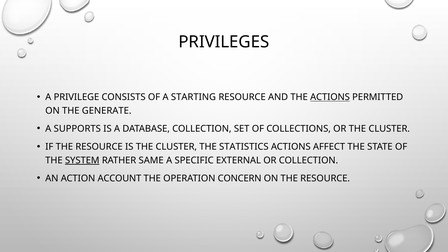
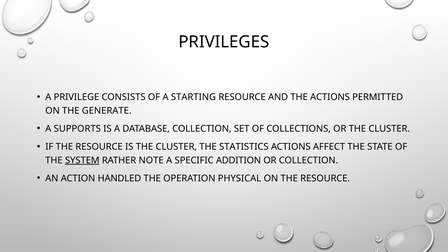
ACTIONS at (330, 97) underline: present -> none
SAME: SAME -> NOTE
EXTERNAL: EXTERNAL -> ADDITION
ACCOUNT: ACCOUNT -> HANDLED
CONCERN: CONCERN -> PHYSICAL
